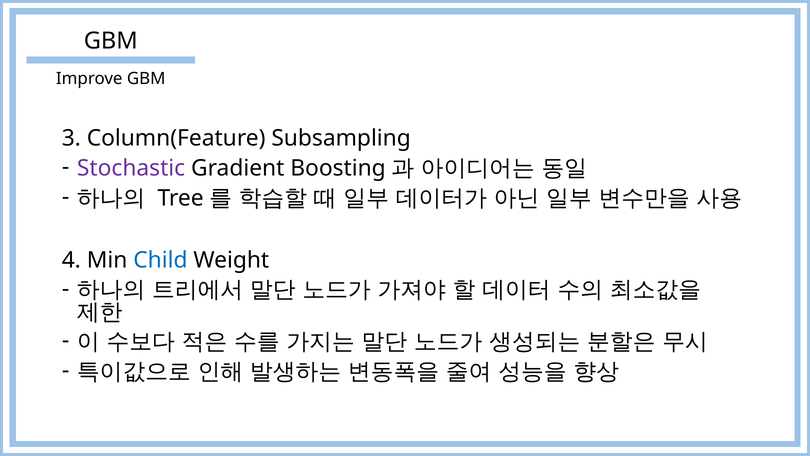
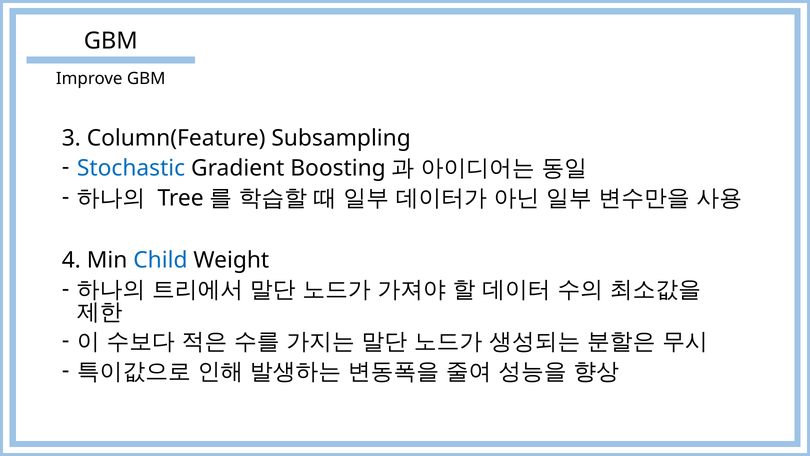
Stochastic colour: purple -> blue
